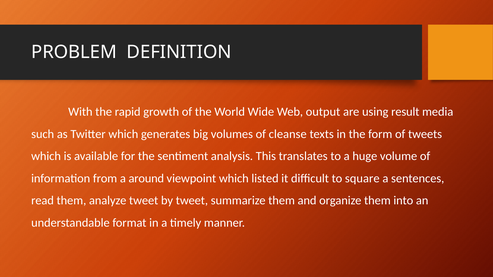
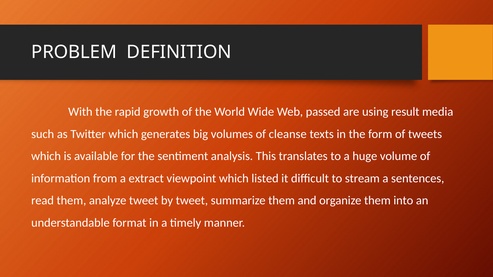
output: output -> passed
around: around -> extract
square: square -> stream
